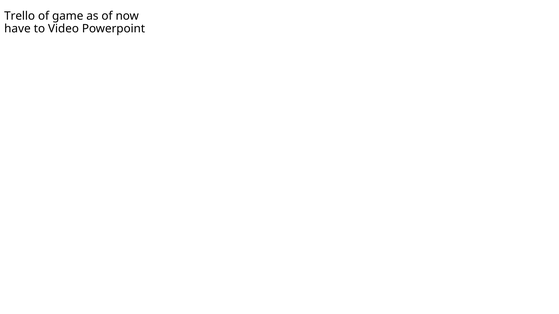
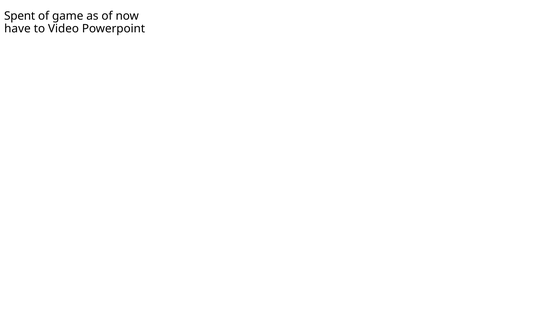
Trello: Trello -> Spent
